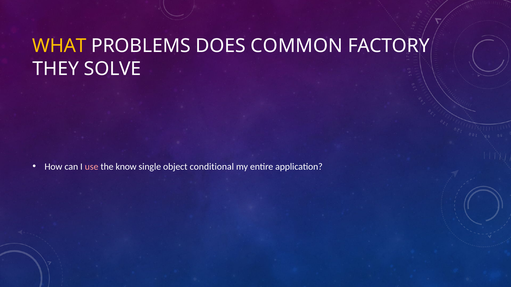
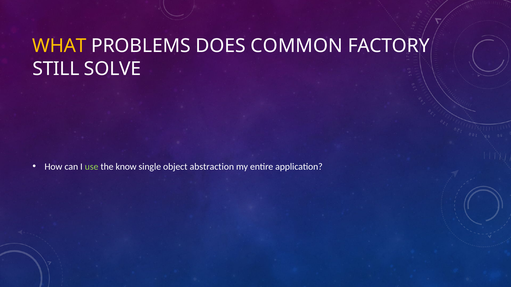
THEY: THEY -> STILL
use colour: pink -> light green
conditional: conditional -> abstraction
